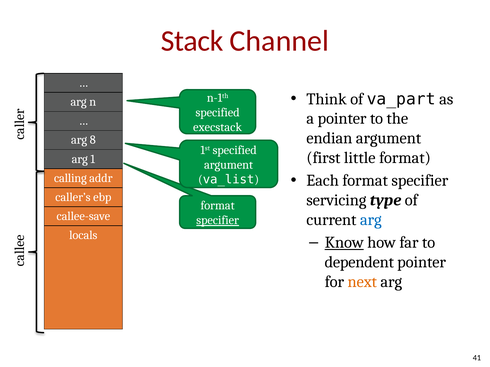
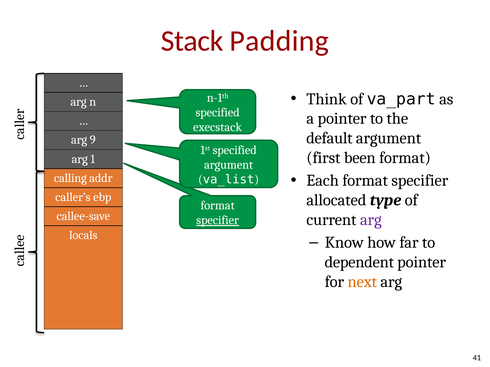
Channel: Channel -> Padding
endian: endian -> default
8: 8 -> 9
little: little -> been
servicing: servicing -> allocated
arg at (371, 220) colour: blue -> purple
Know underline: present -> none
